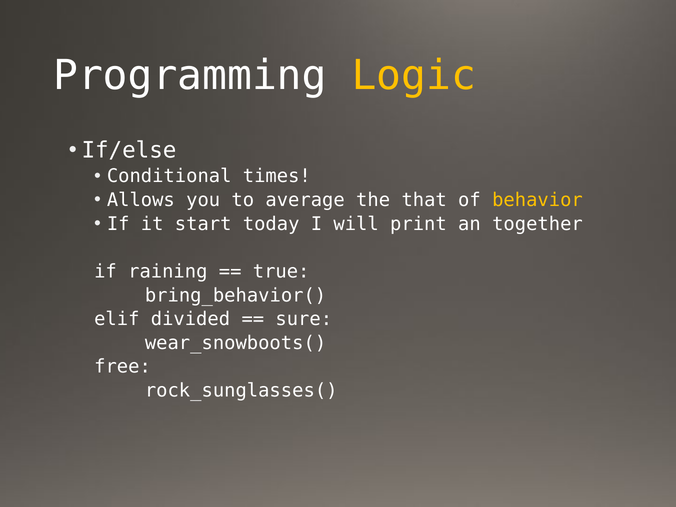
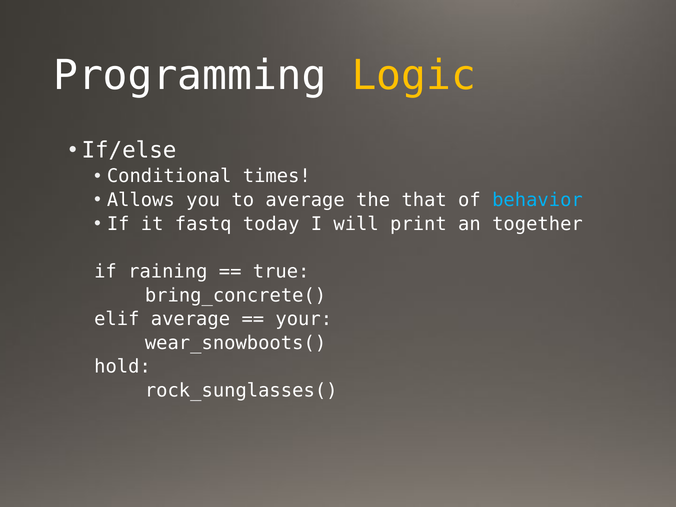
behavior colour: yellow -> light blue
start: start -> fastq
bring_behavior(: bring_behavior( -> bring_concrete(
elif divided: divided -> average
sure: sure -> your
free: free -> hold
